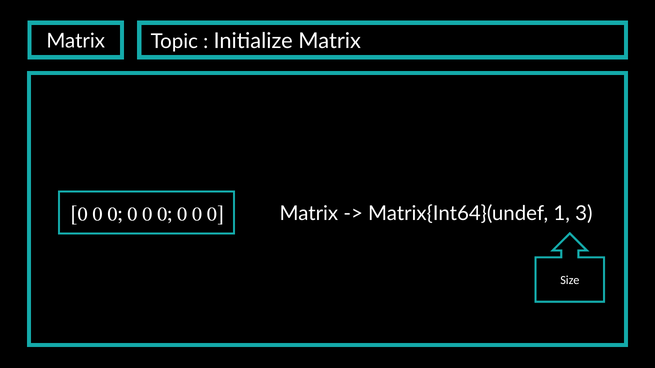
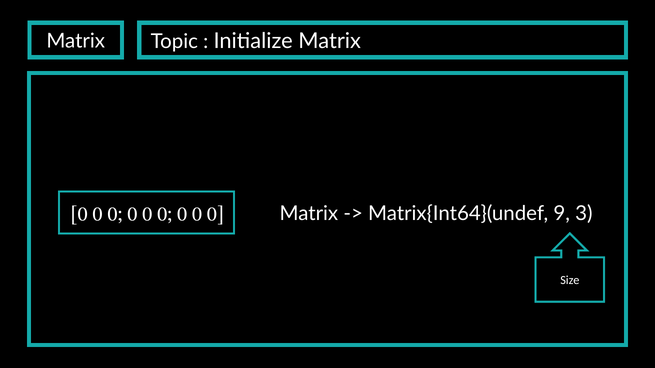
1: 1 -> 9
